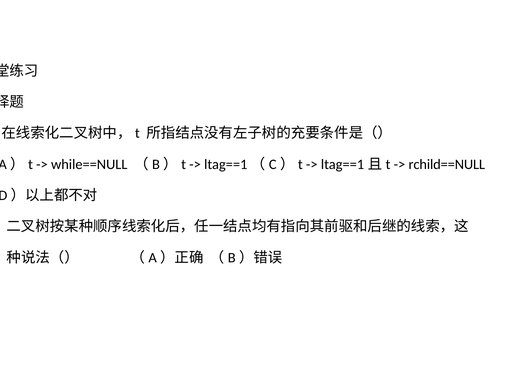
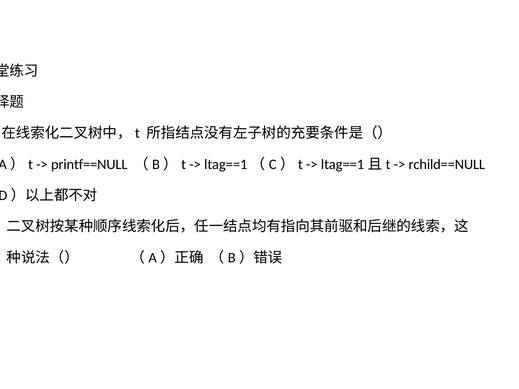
while==NULL: while==NULL -> printf==NULL
